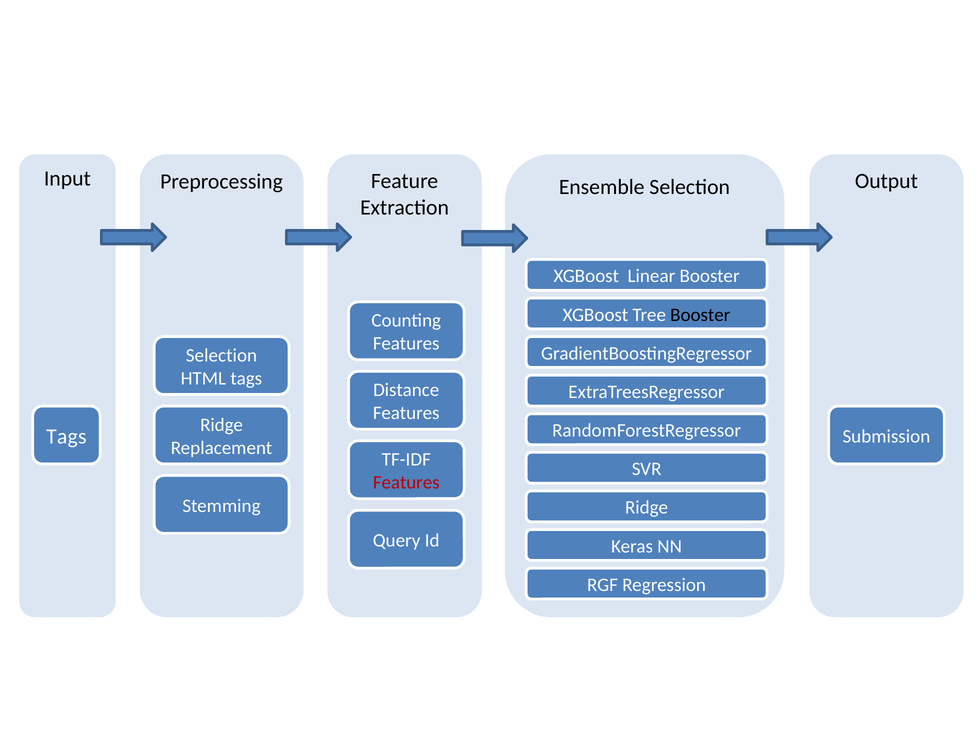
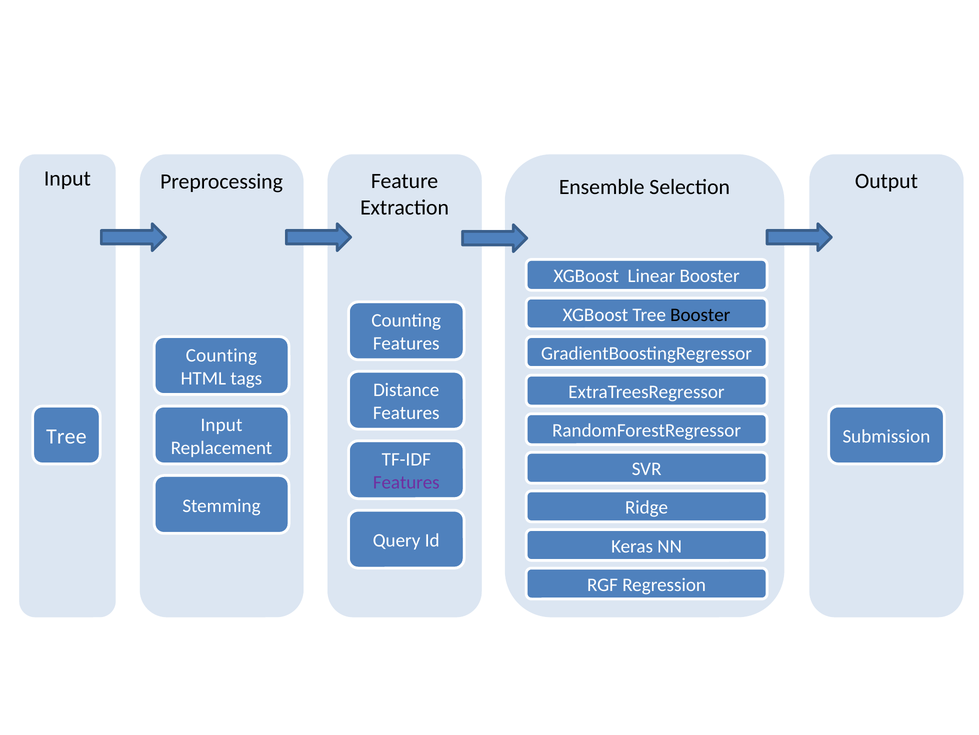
Selection at (221, 355): Selection -> Counting
Ridge at (222, 424): Ridge -> Input
Tags at (66, 436): Tags -> Tree
Features at (406, 482) colour: red -> purple
